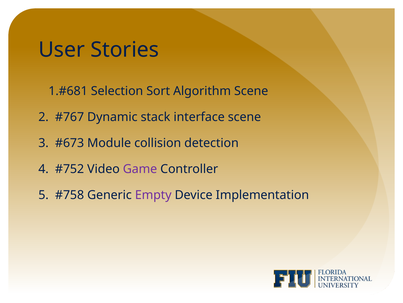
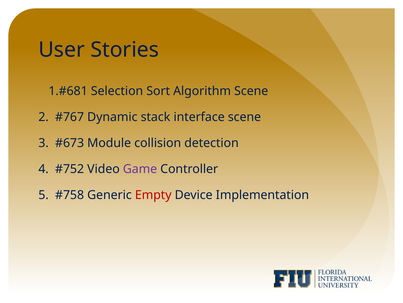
Empty colour: purple -> red
